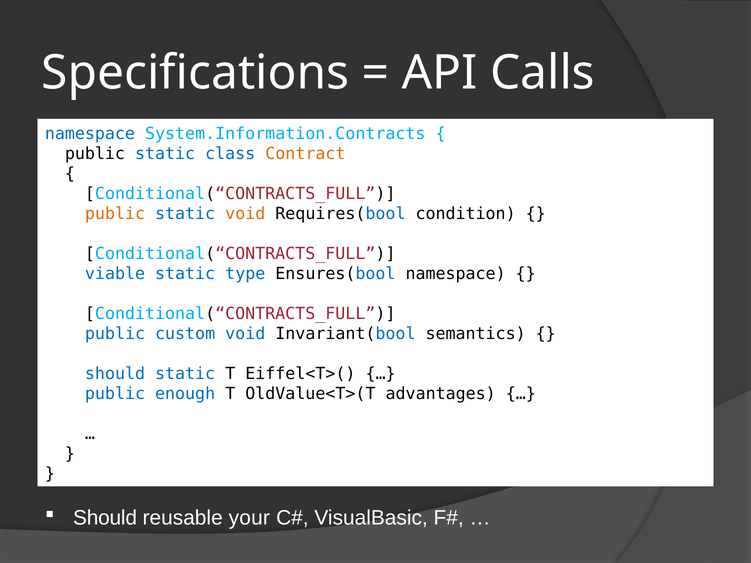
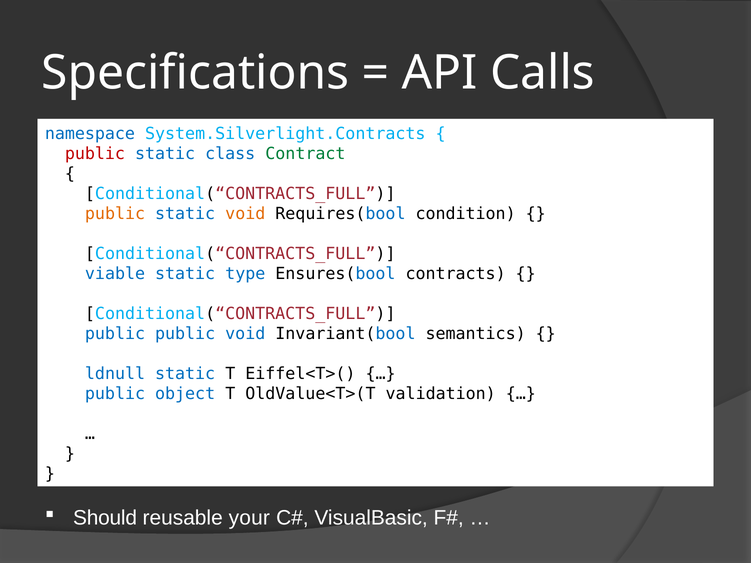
System.Information.Contracts: System.Information.Contracts -> System.Silverlight.Contracts
public at (95, 154) colour: black -> red
Contract colour: orange -> green
Ensures(bool namespace: namespace -> contracts
public custom: custom -> public
should at (115, 374): should -> ldnull
enough: enough -> object
advantages: advantages -> validation
